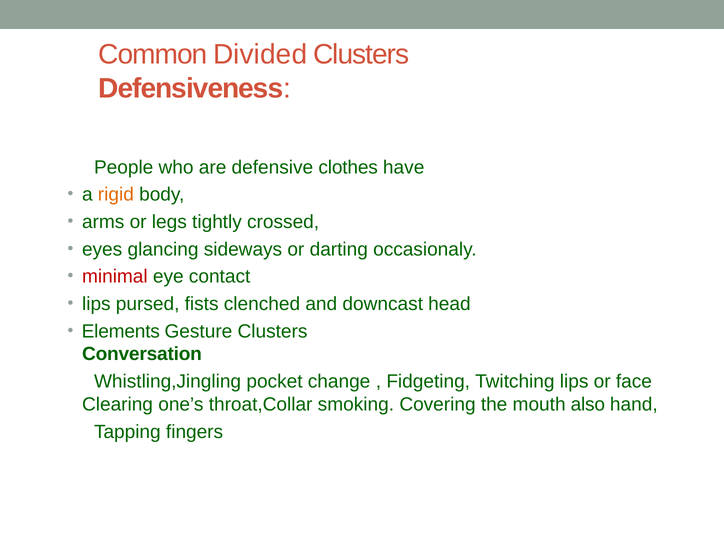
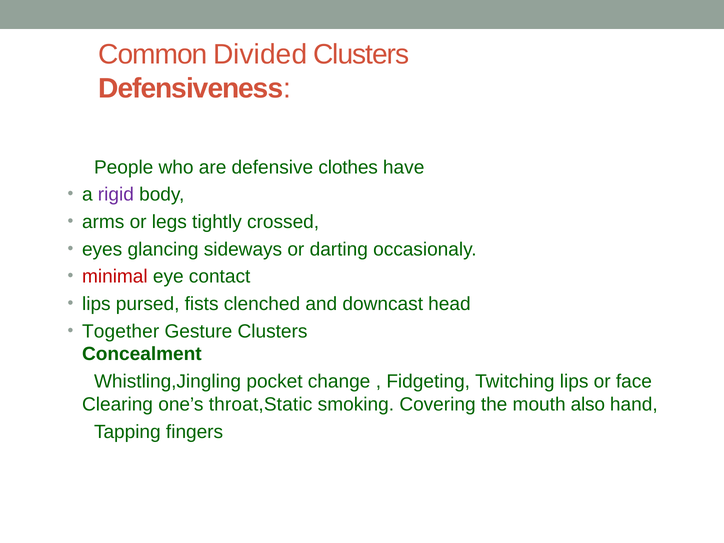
rigid colour: orange -> purple
Elements: Elements -> Together
Conversation: Conversation -> Concealment
throat,Collar: throat,Collar -> throat,Static
